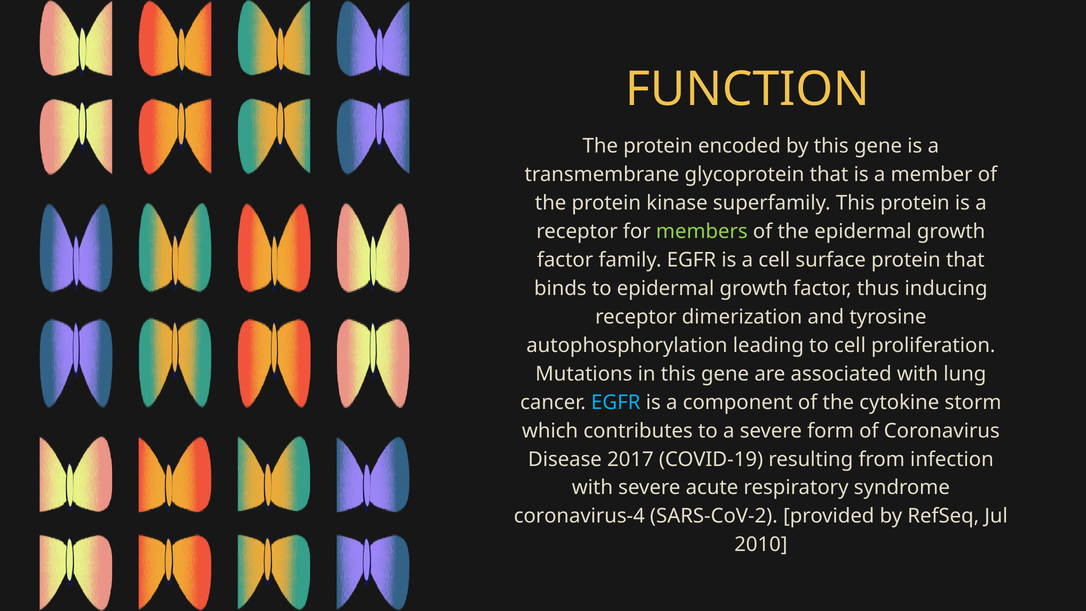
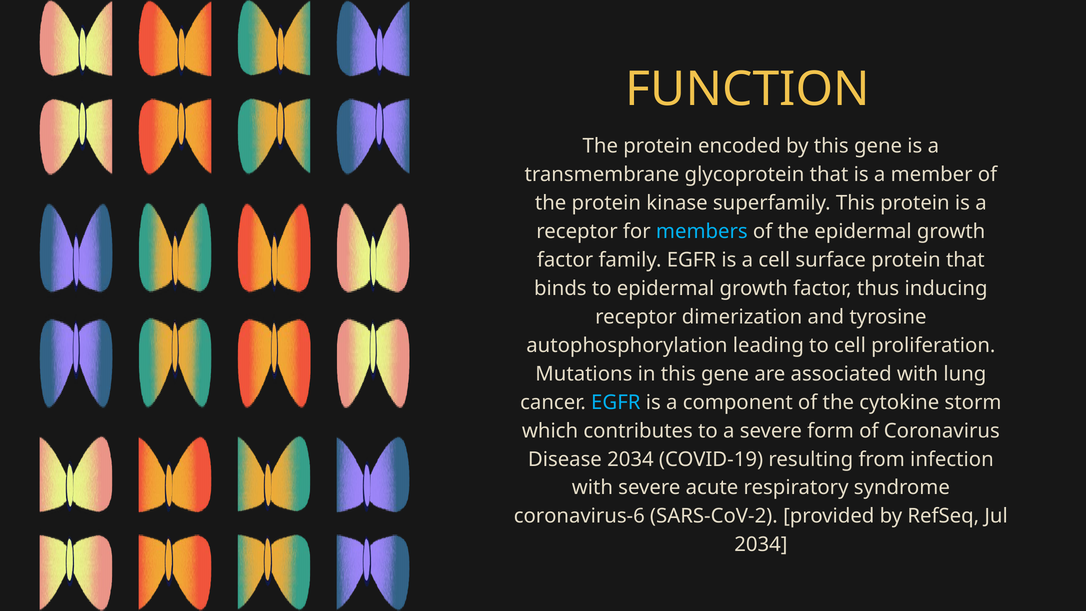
members colour: light green -> light blue
Disease 2017: 2017 -> 2034
coronavirus-4: coronavirus-4 -> coronavirus-6
2010 at (761, 545): 2010 -> 2034
